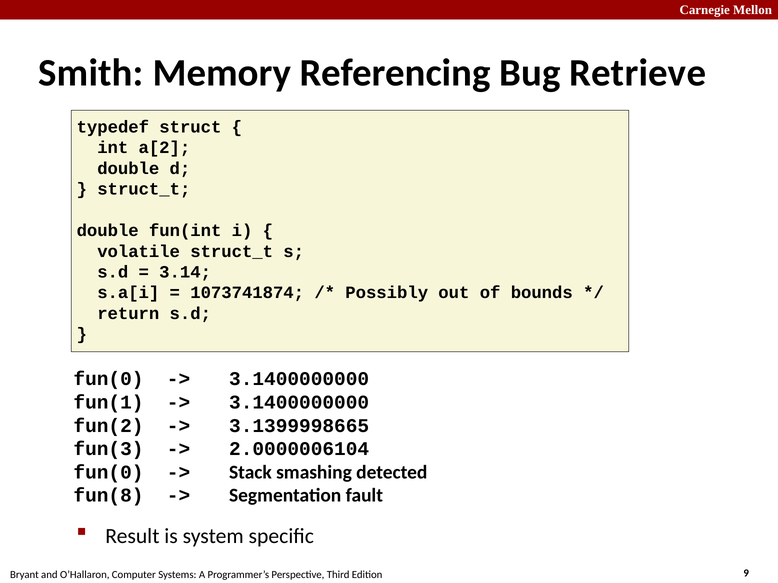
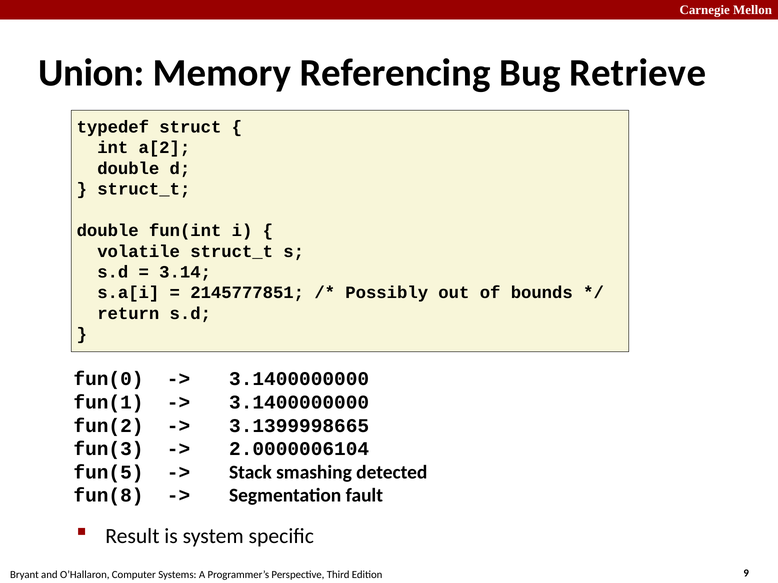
Smith: Smith -> Union
1073741874: 1073741874 -> 2145777851
fun(0 at (108, 473): fun(0 -> fun(5
